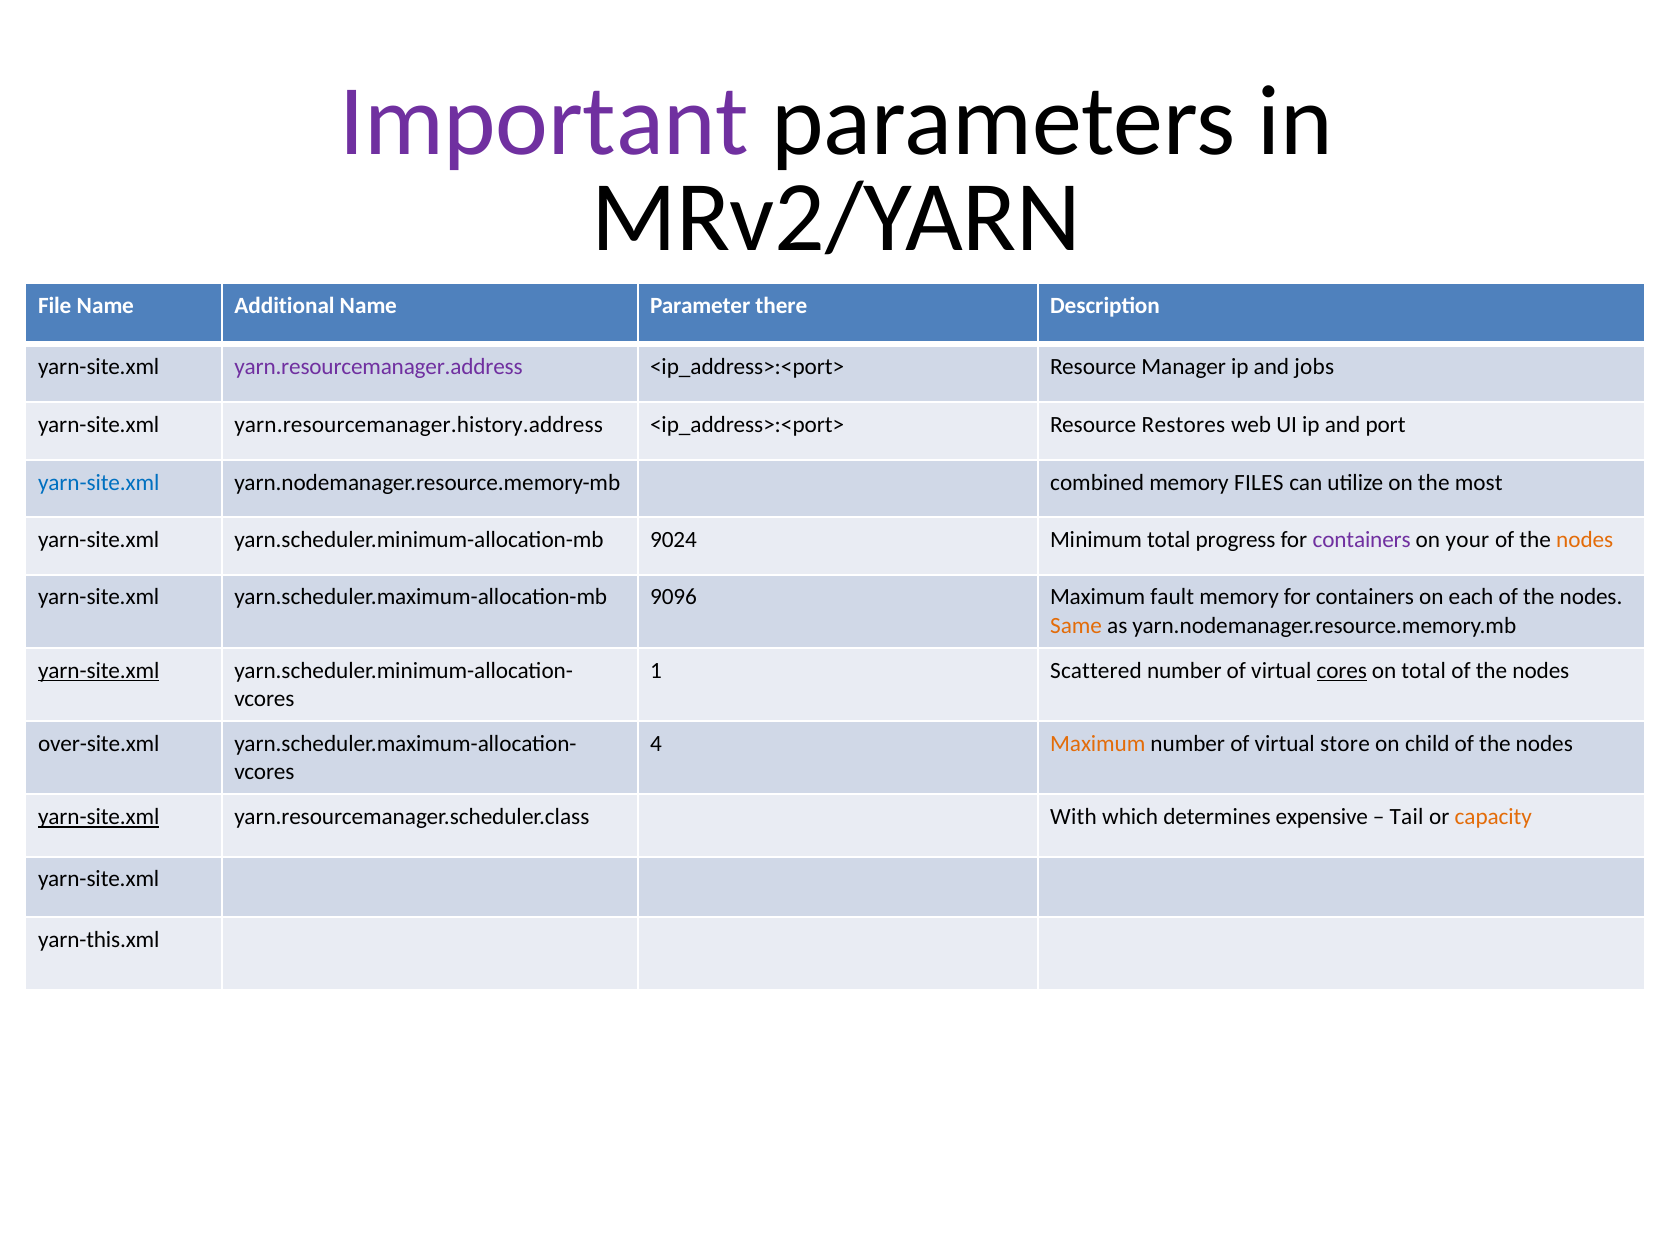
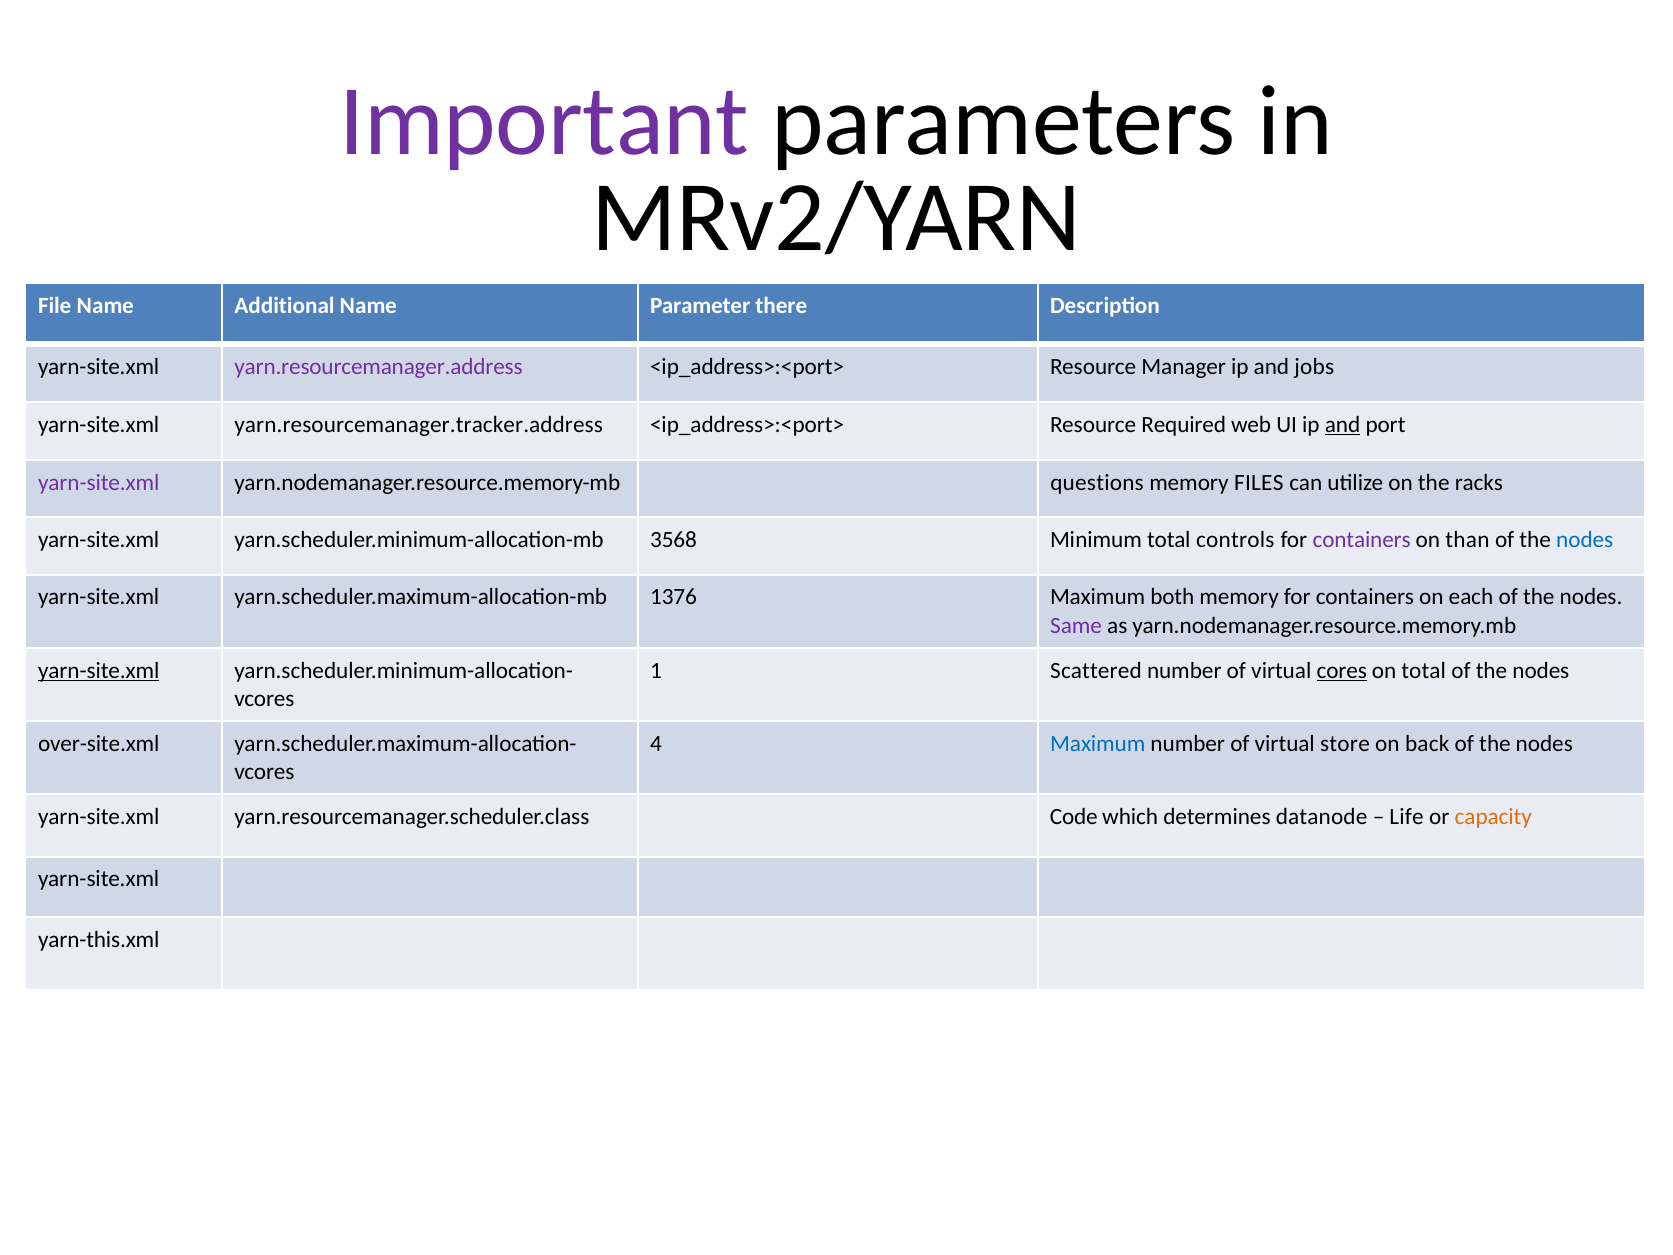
yarn.resourcemanager.history.address: yarn.resourcemanager.history.address -> yarn.resourcemanager.tracker.address
Restores: Restores -> Required
and at (1343, 424) underline: none -> present
yarn-site.xml at (99, 482) colour: blue -> purple
combined: combined -> questions
most: most -> racks
9024: 9024 -> 3568
progress: progress -> controls
your: your -> than
nodes at (1585, 540) colour: orange -> blue
9096: 9096 -> 1376
fault: fault -> both
Same colour: orange -> purple
Maximum at (1098, 743) colour: orange -> blue
child: child -> back
yarn-site.xml at (99, 817) underline: present -> none
With: With -> Code
expensive: expensive -> datanode
Tail: Tail -> Life
